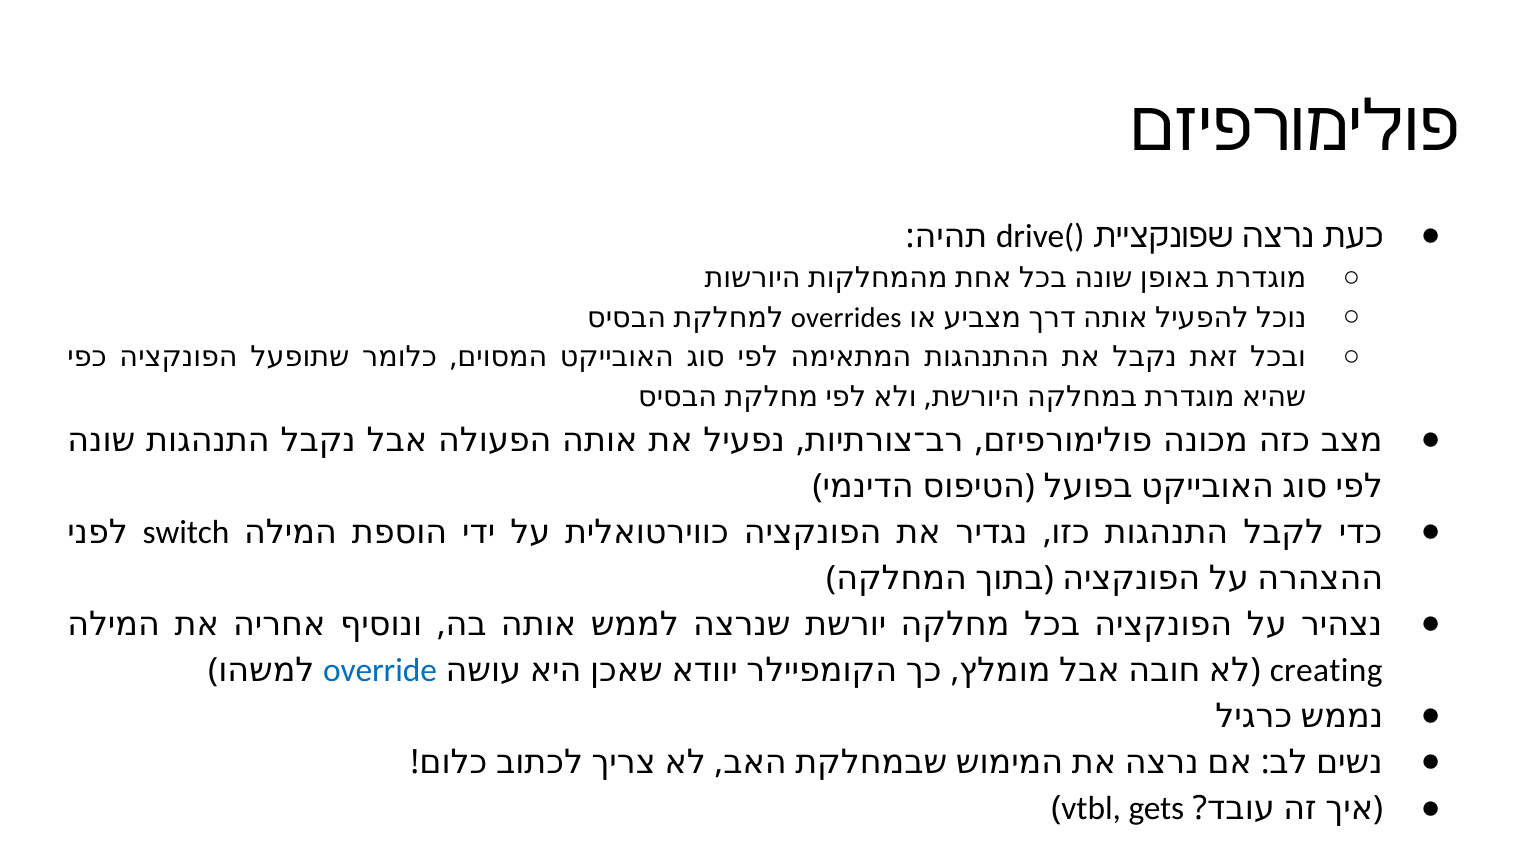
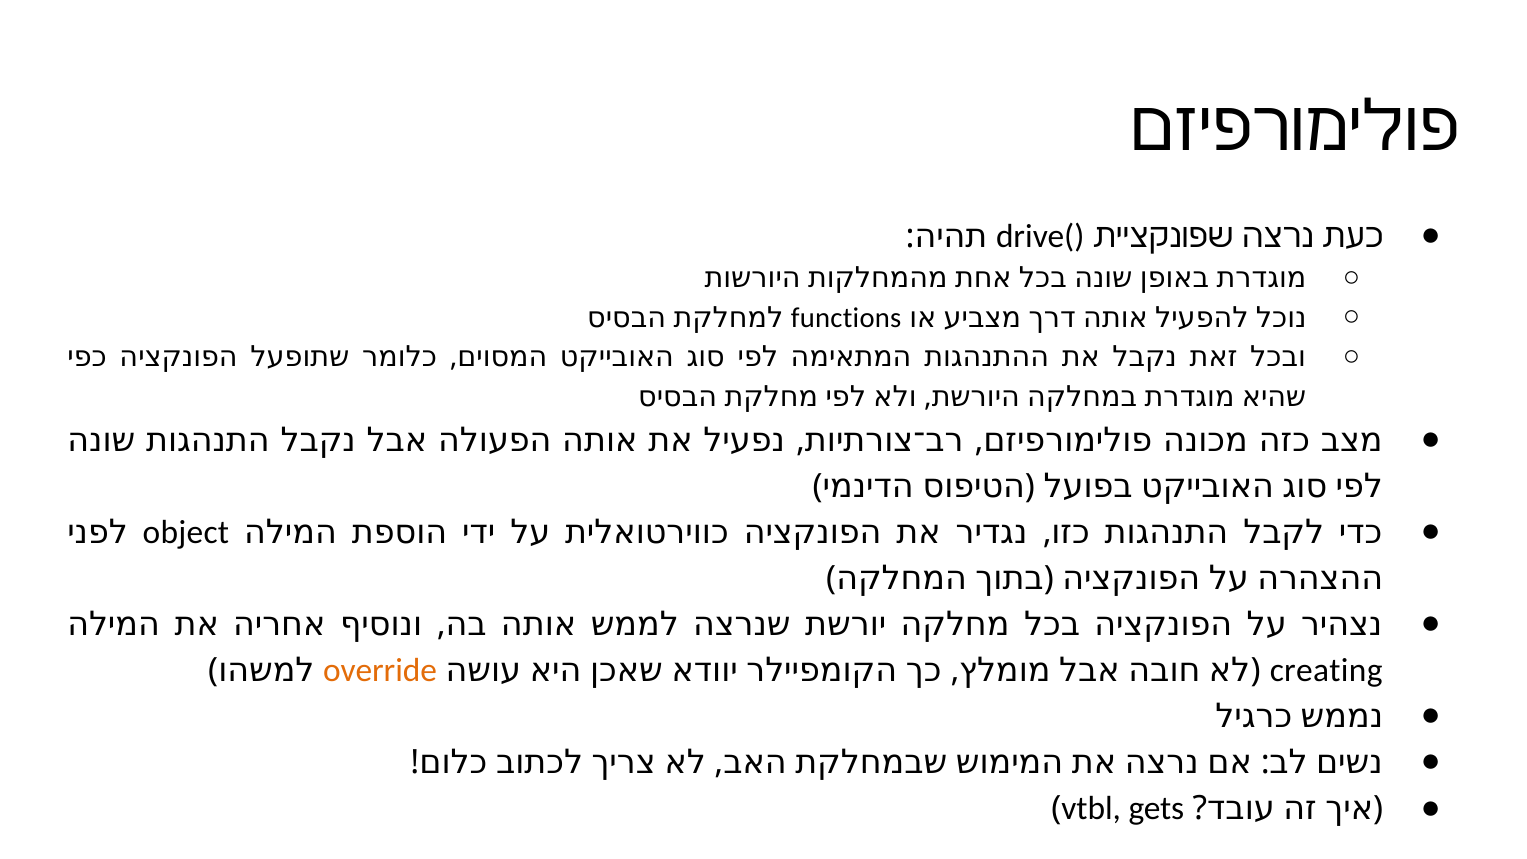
overrides: overrides -> functions
switch: switch -> object
override colour: blue -> orange
